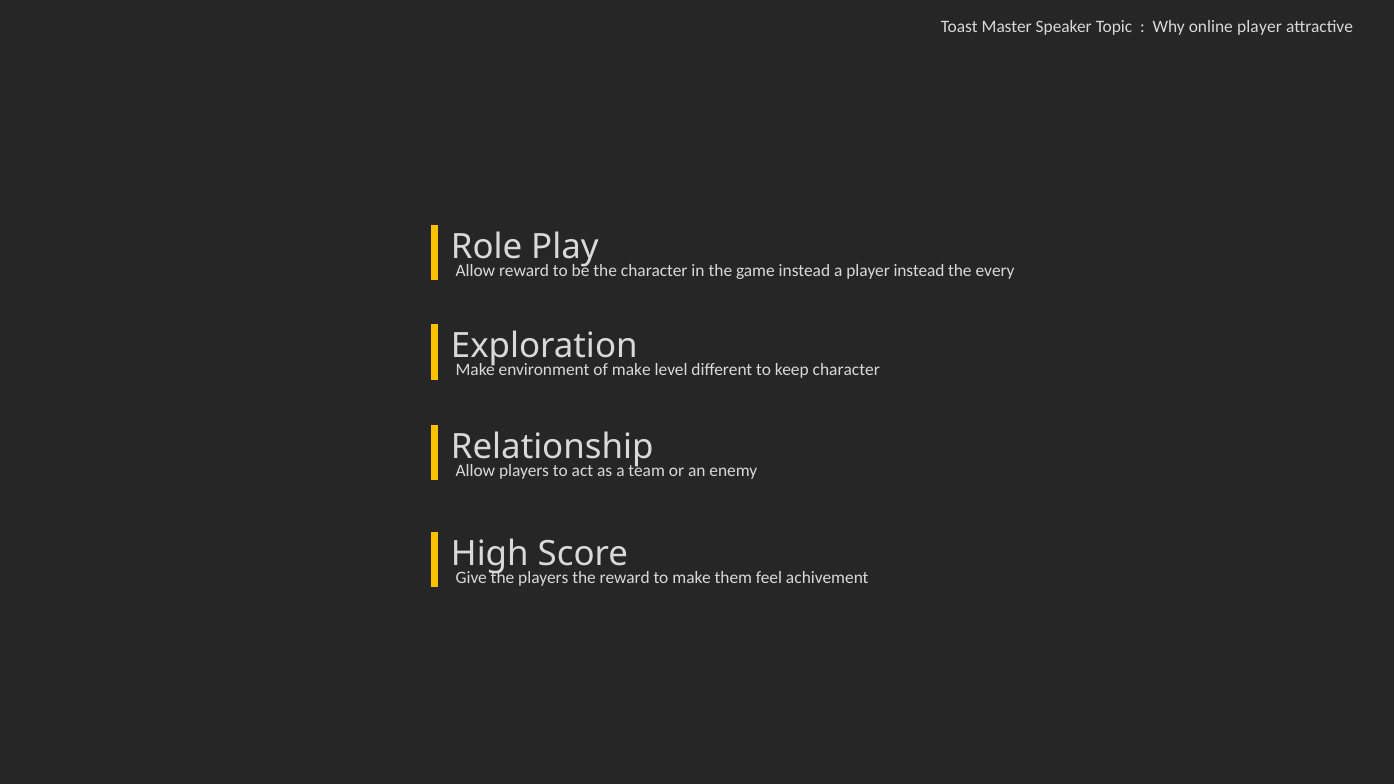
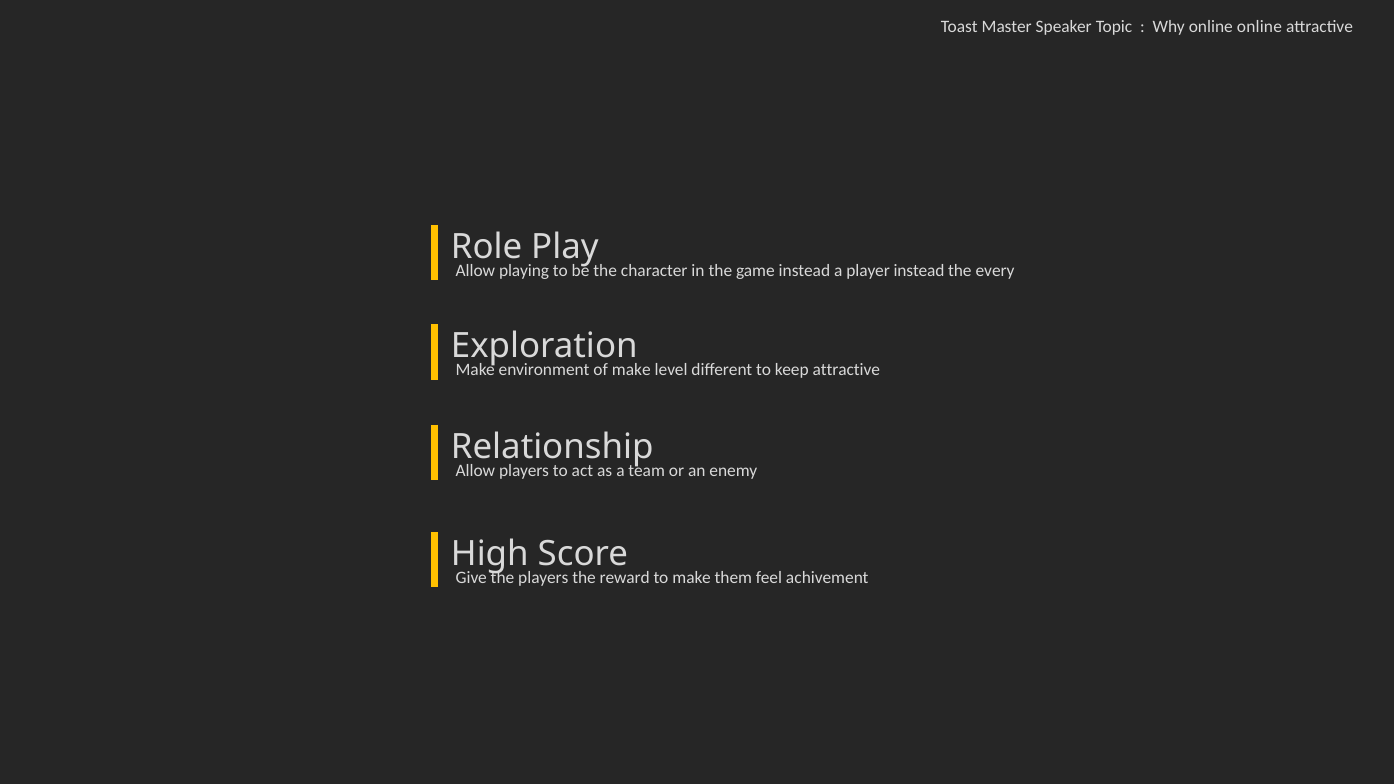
online player: player -> online
reward at (524, 271): reward -> playing
keep character: character -> attractive
